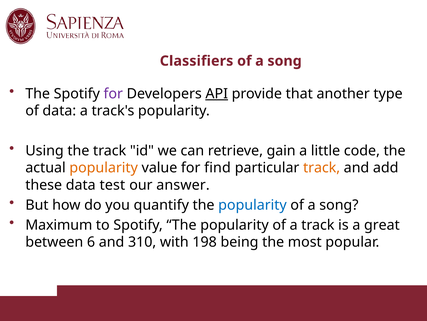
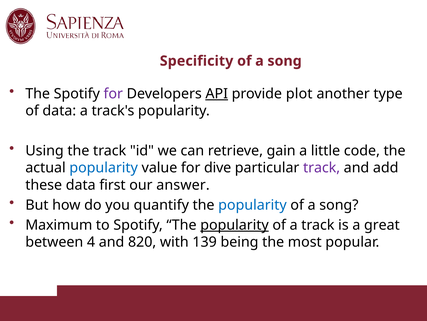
Classifiers: Classifiers -> Specificity
that: that -> plot
popularity at (104, 168) colour: orange -> blue
find: find -> dive
track at (322, 168) colour: orange -> purple
test: test -> first
popularity at (235, 224) underline: none -> present
6: 6 -> 4
310: 310 -> 820
198: 198 -> 139
